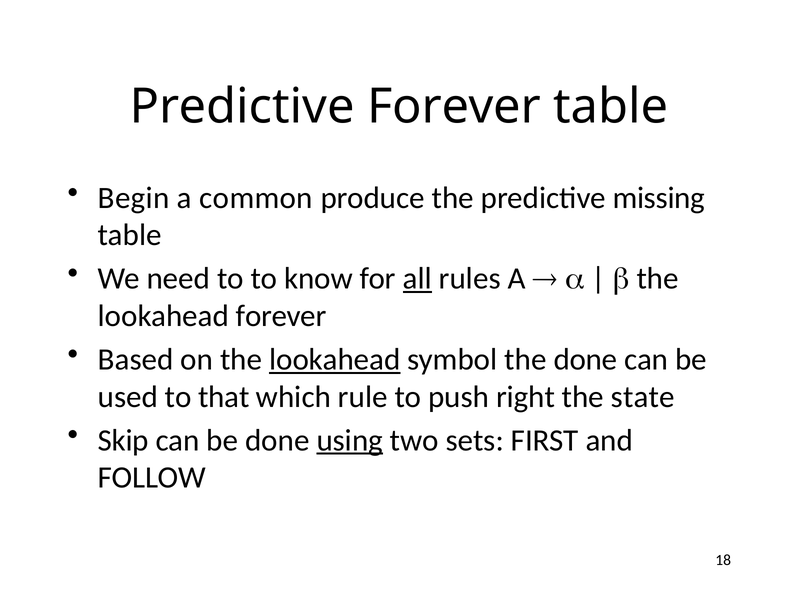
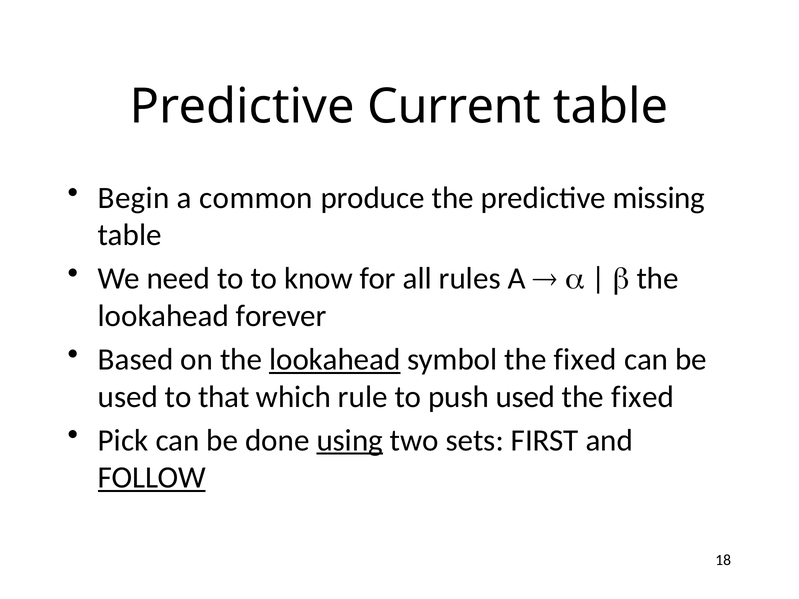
Predictive Forever: Forever -> Current
all underline: present -> none
symbol the done: done -> fixed
push right: right -> used
state at (643, 397): state -> fixed
Skip: Skip -> Pick
FOLLOW underline: none -> present
